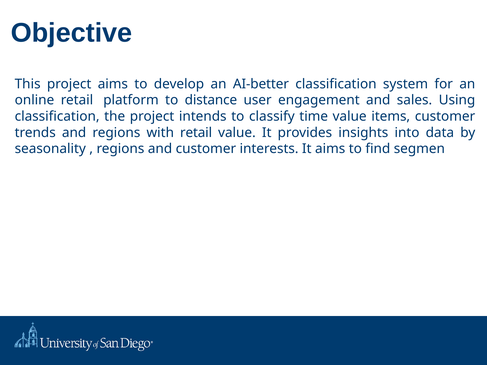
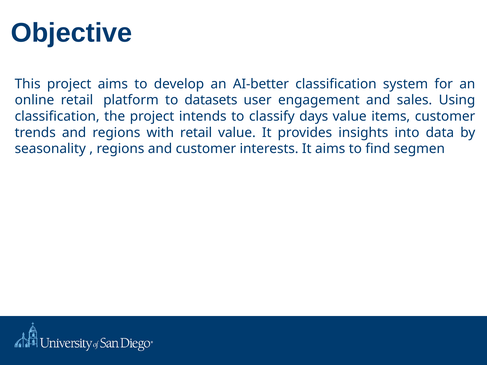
distance: distance -> datasets
time: time -> days
